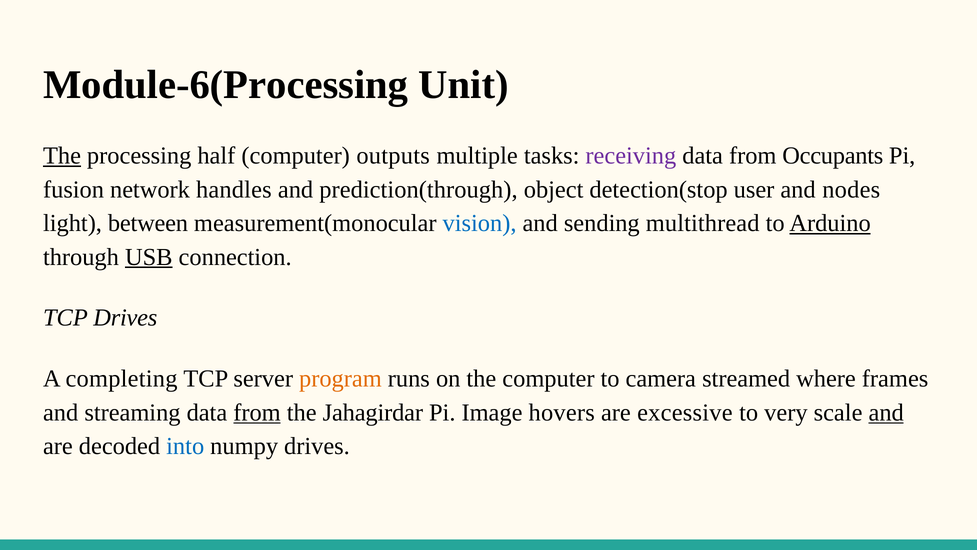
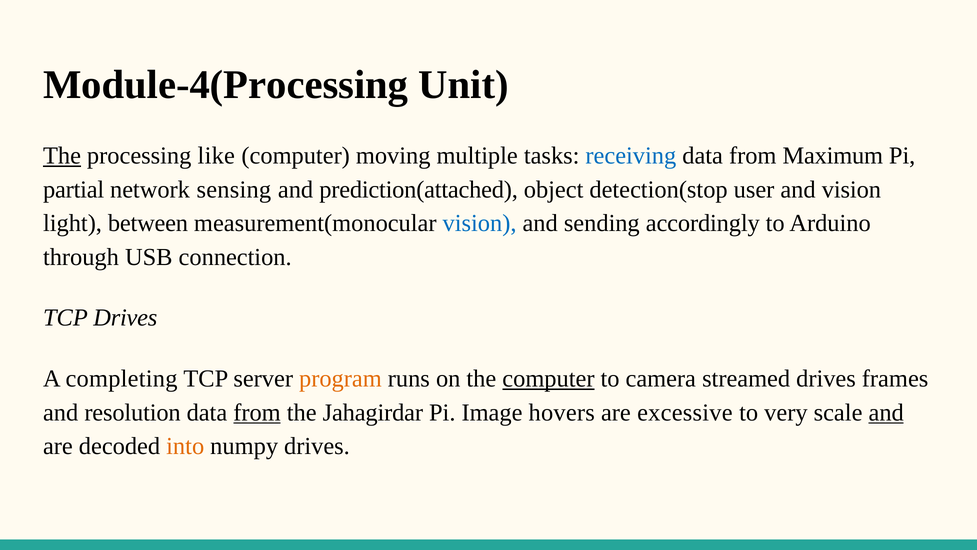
Module-6(Processing: Module-6(Processing -> Module-4(Processing
half: half -> like
outputs: outputs -> moving
receiving colour: purple -> blue
Occupants: Occupants -> Maximum
fusion: fusion -> partial
handles: handles -> sensing
prediction(through: prediction(through -> prediction(attached
and nodes: nodes -> vision
multithread: multithread -> accordingly
Arduino underline: present -> none
USB underline: present -> none
computer at (548, 378) underline: none -> present
streamed where: where -> drives
streaming: streaming -> resolution
into colour: blue -> orange
